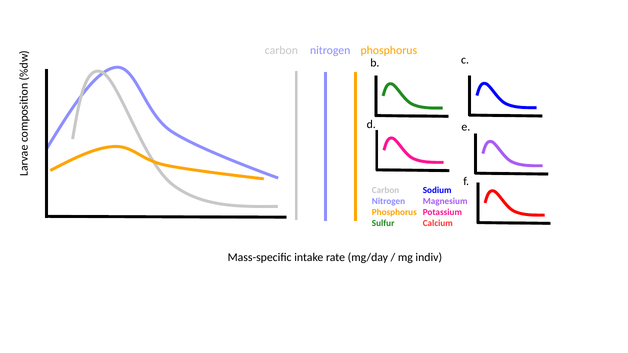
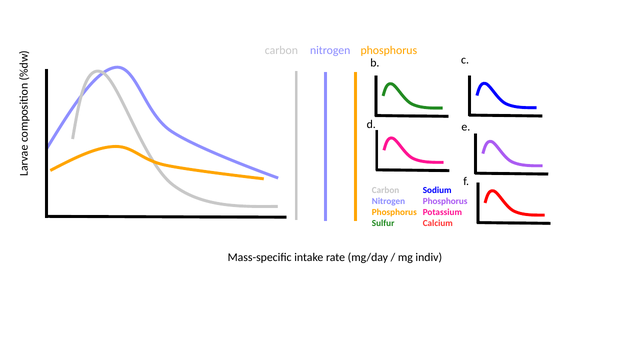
Magnesium at (445, 201): Magnesium -> Phosphorus
